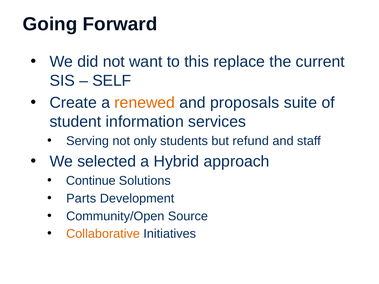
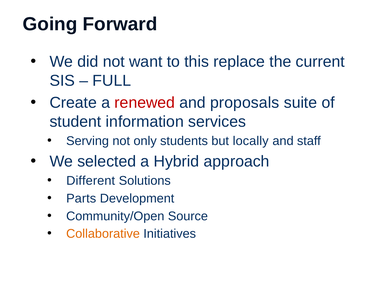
SELF: SELF -> FULL
renewed colour: orange -> red
refund: refund -> locally
Continue: Continue -> Different
